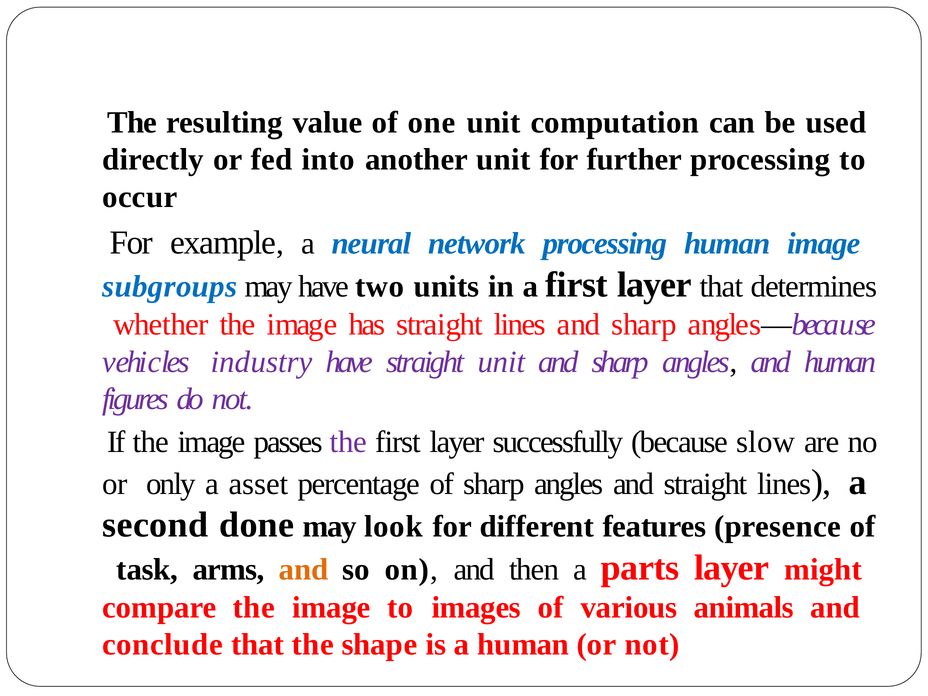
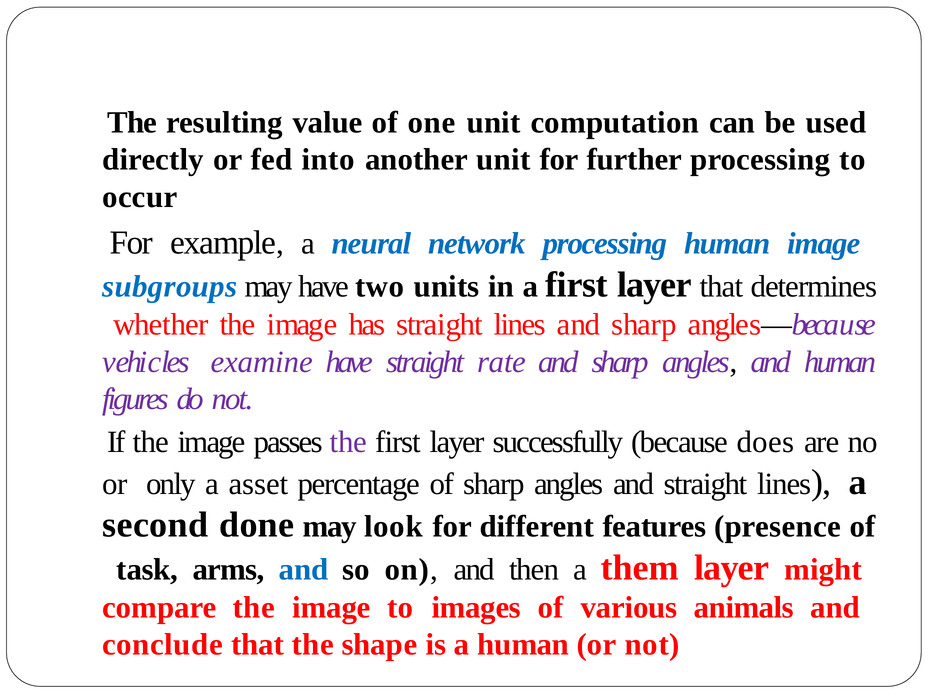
industry: industry -> examine
straight unit: unit -> rate
slow: slow -> does
and at (304, 570) colour: orange -> blue
parts: parts -> them
